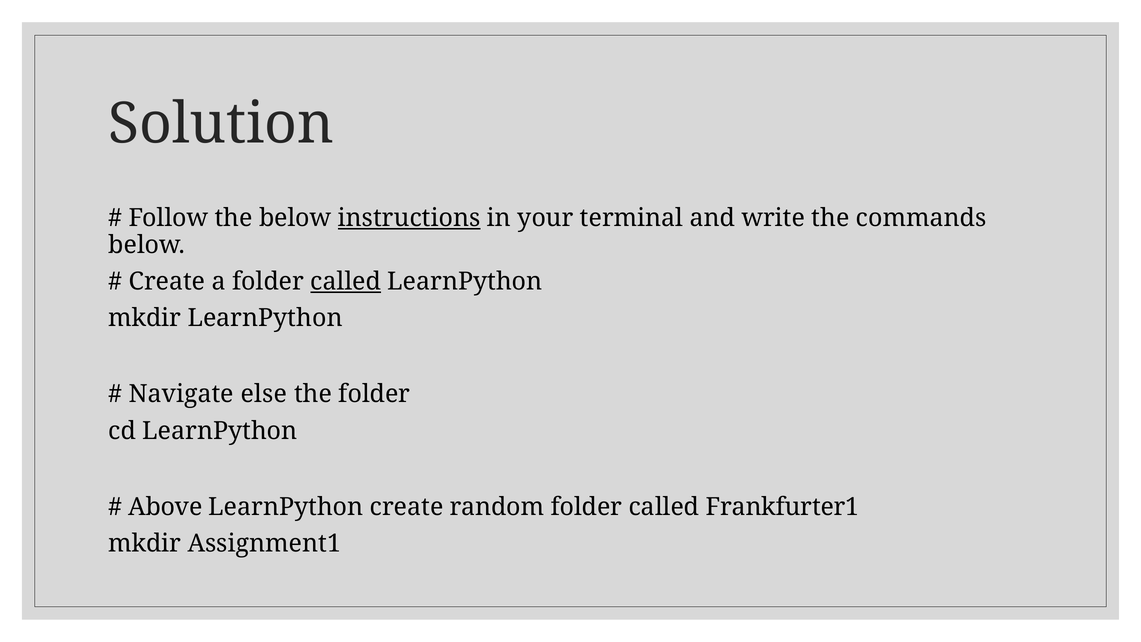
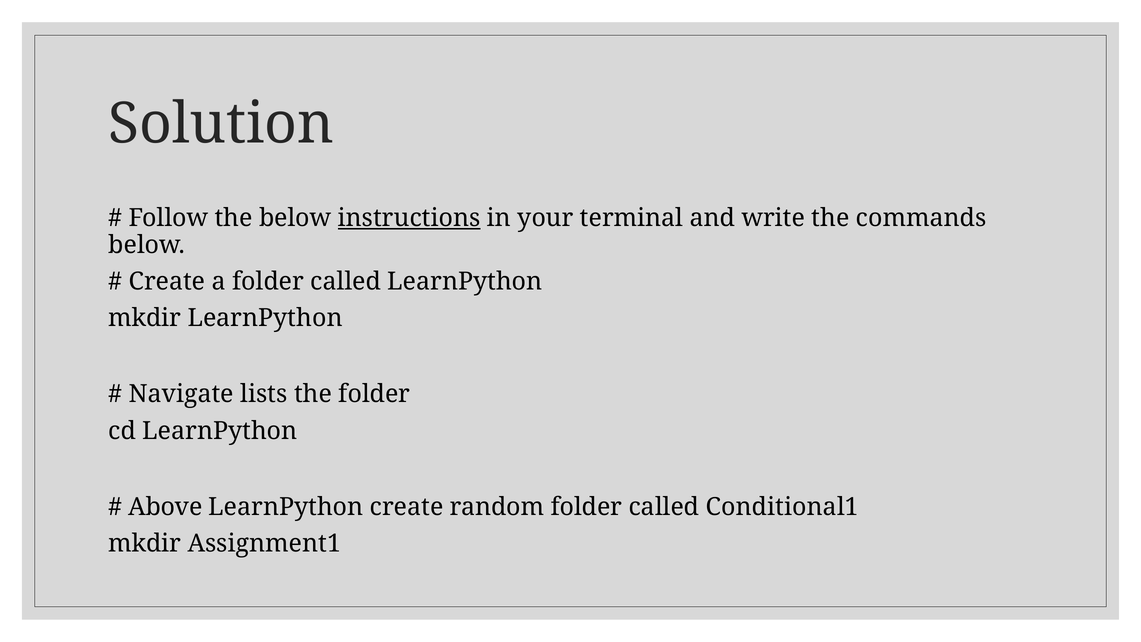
called at (346, 281) underline: present -> none
else: else -> lists
Frankfurter1: Frankfurter1 -> Conditional1
